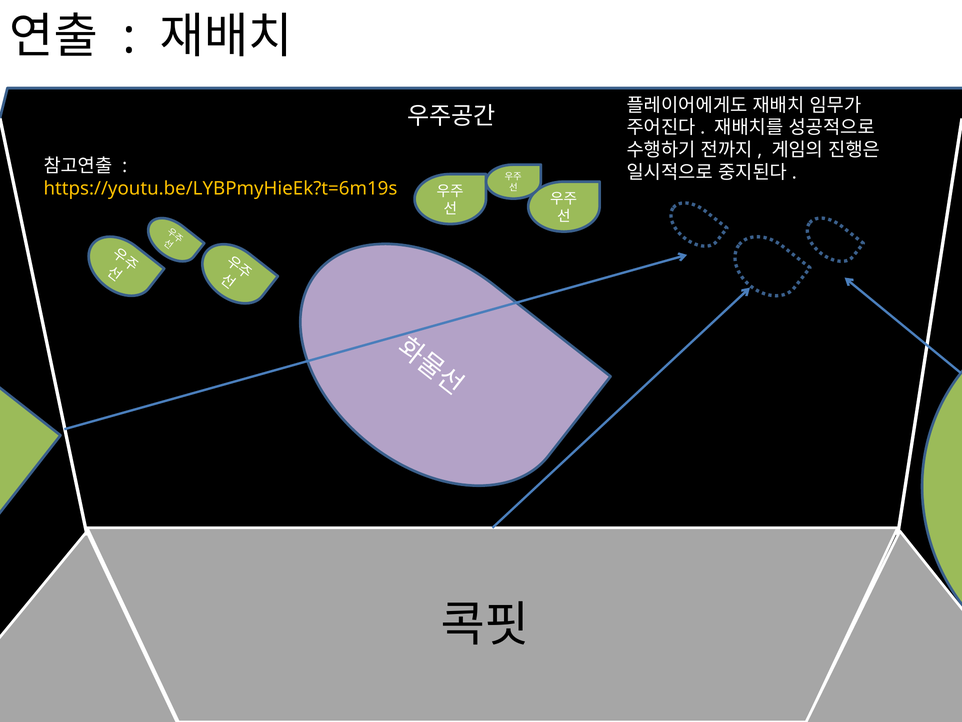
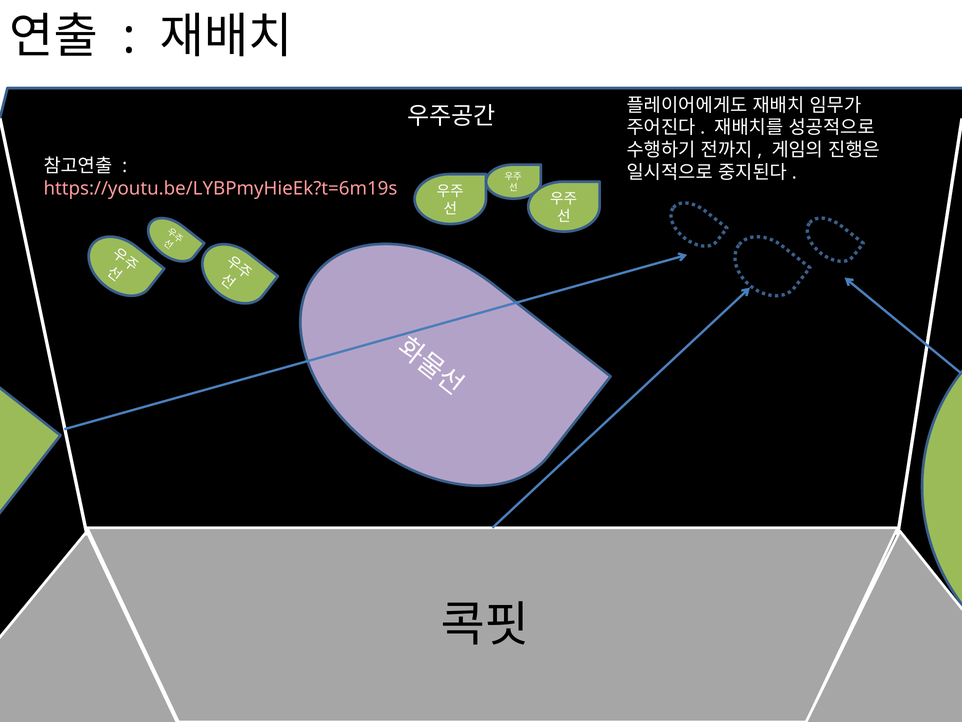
https://youtu.be/LYBPmyHieEk?t=6m19s colour: yellow -> pink
